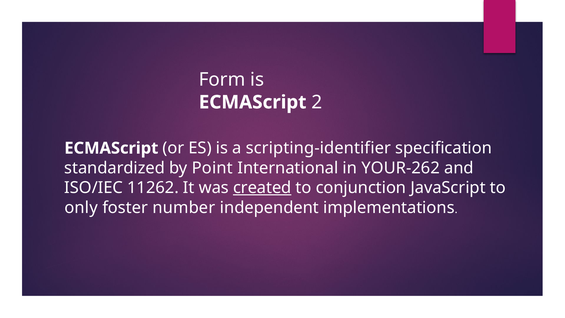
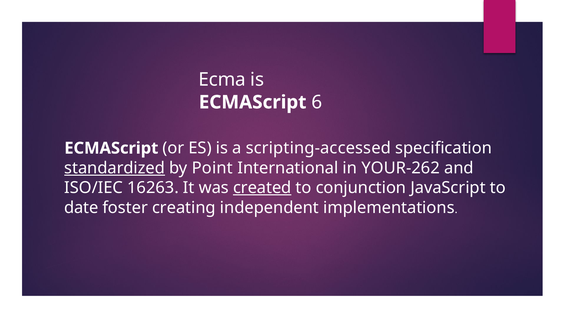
Form: Form -> Ecma
2: 2 -> 6
scripting-identifier: scripting-identifier -> scripting-accessed
standardized underline: none -> present
11262: 11262 -> 16263
only: only -> date
number: number -> creating
